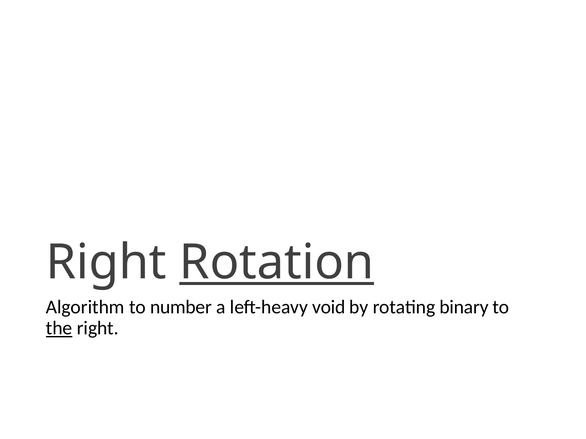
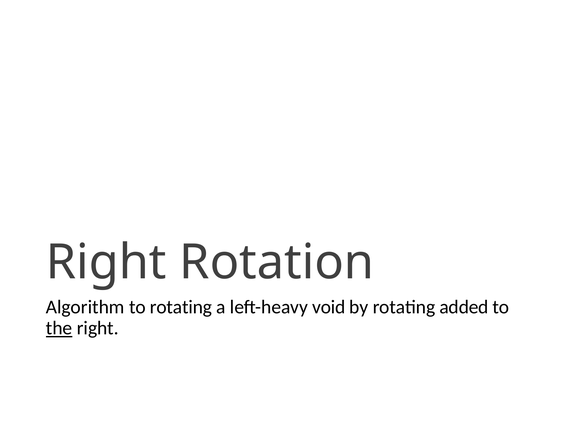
Rotation underline: present -> none
to number: number -> rotating
binary: binary -> added
